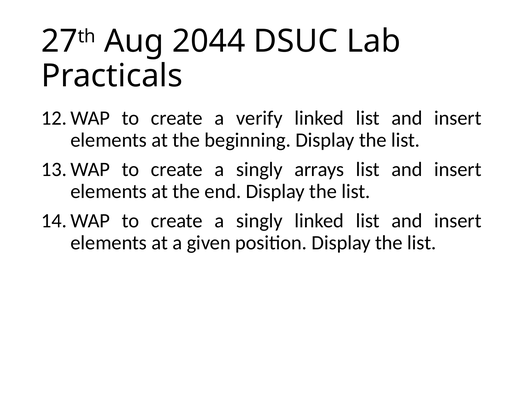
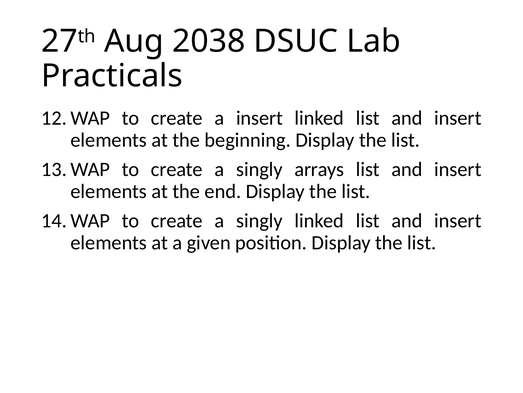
2044: 2044 -> 2038
a verify: verify -> insert
